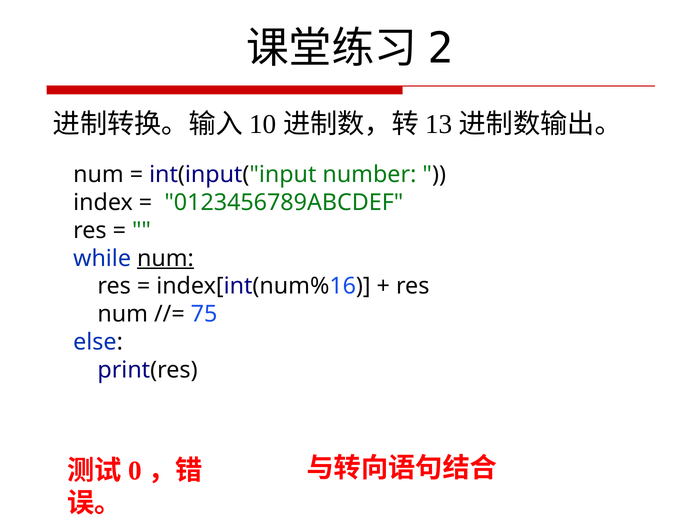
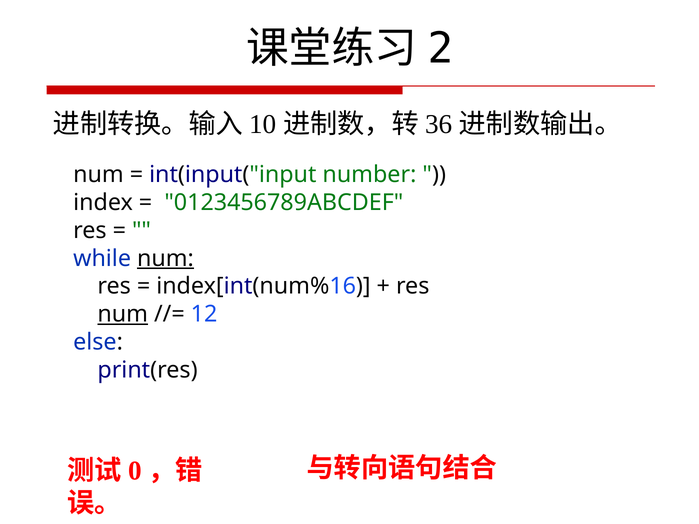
13: 13 -> 36
num at (123, 314) underline: none -> present
75: 75 -> 12
